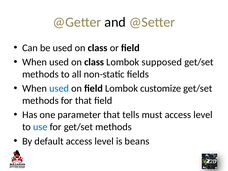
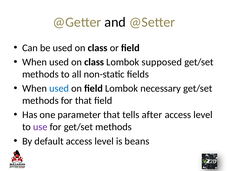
customize: customize -> necessary
must: must -> after
use colour: blue -> purple
